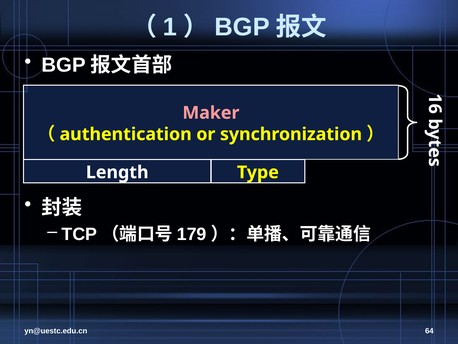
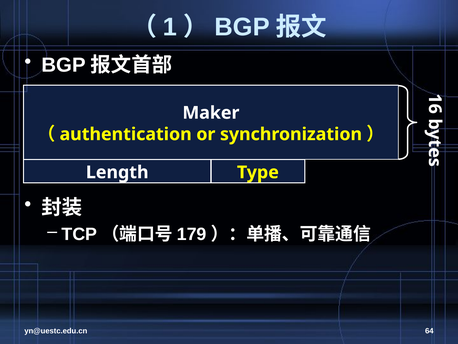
Maker colour: pink -> white
